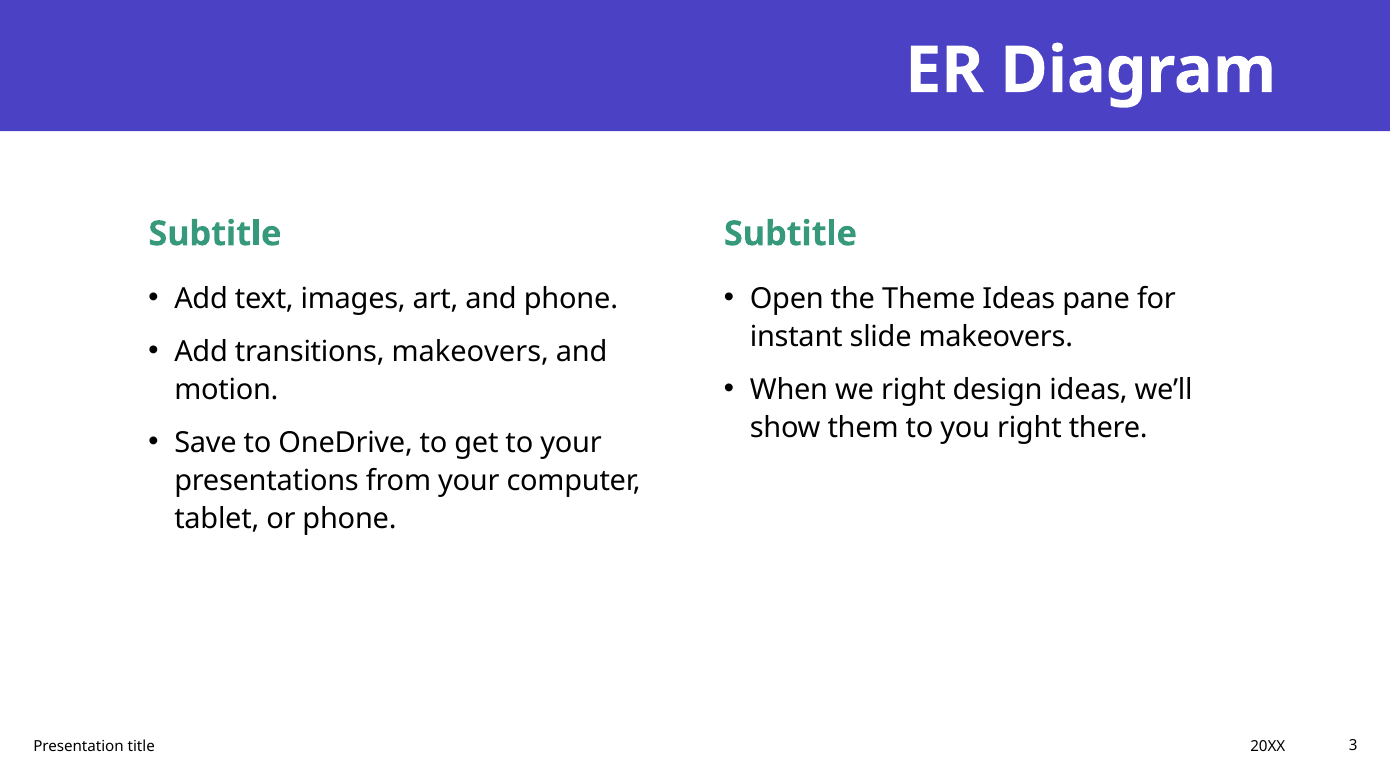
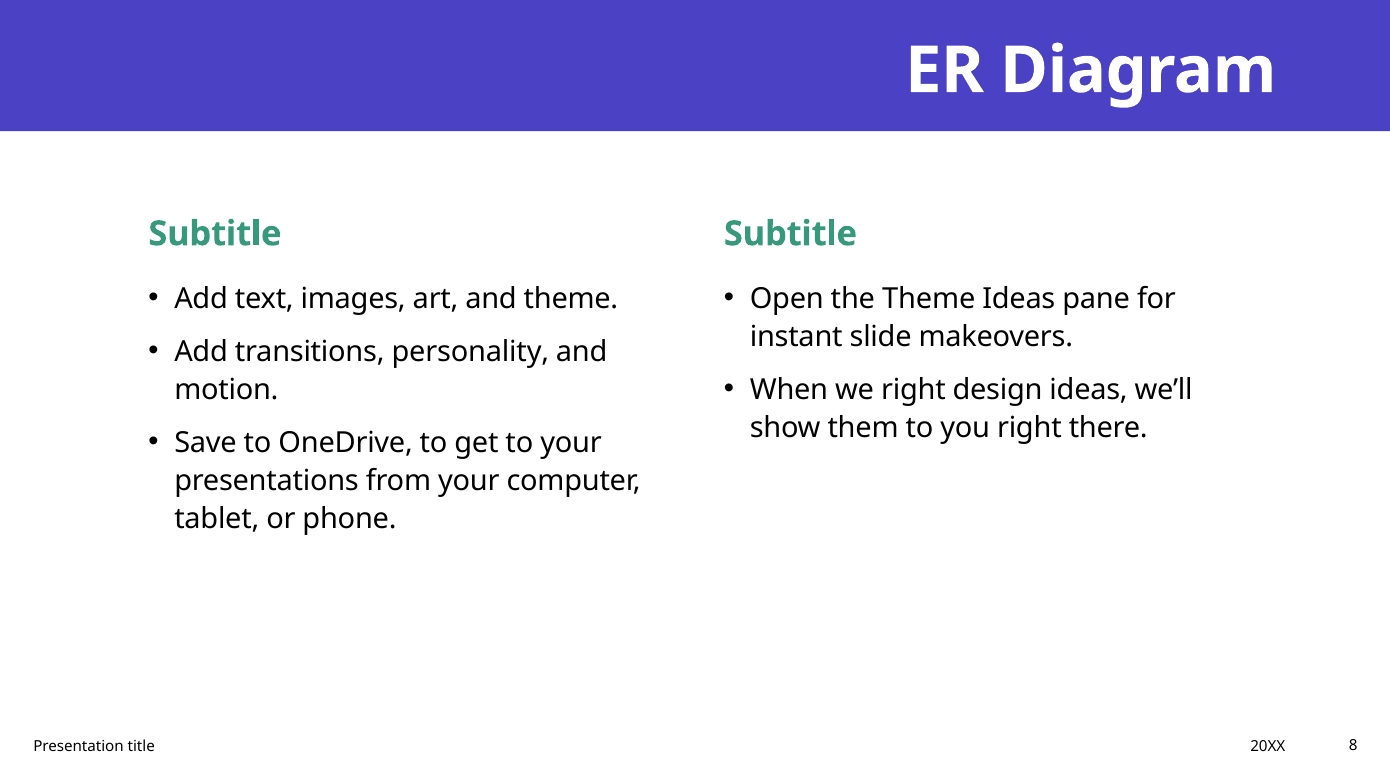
and phone: phone -> theme
transitions makeovers: makeovers -> personality
3: 3 -> 8
